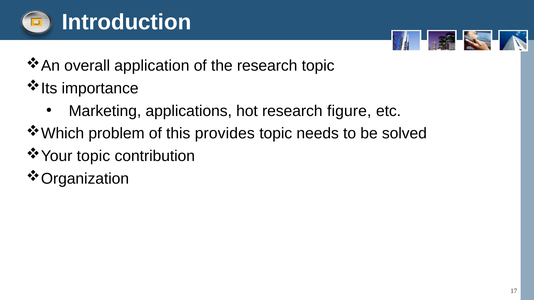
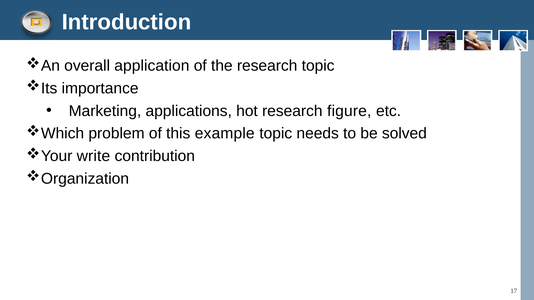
provides: provides -> example
topic at (93, 156): topic -> write
